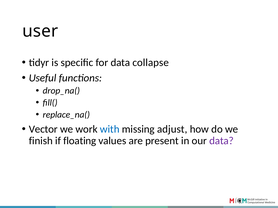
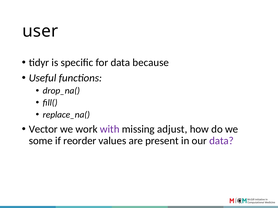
collapse: collapse -> because
with colour: blue -> purple
finish: finish -> some
floating: floating -> reorder
